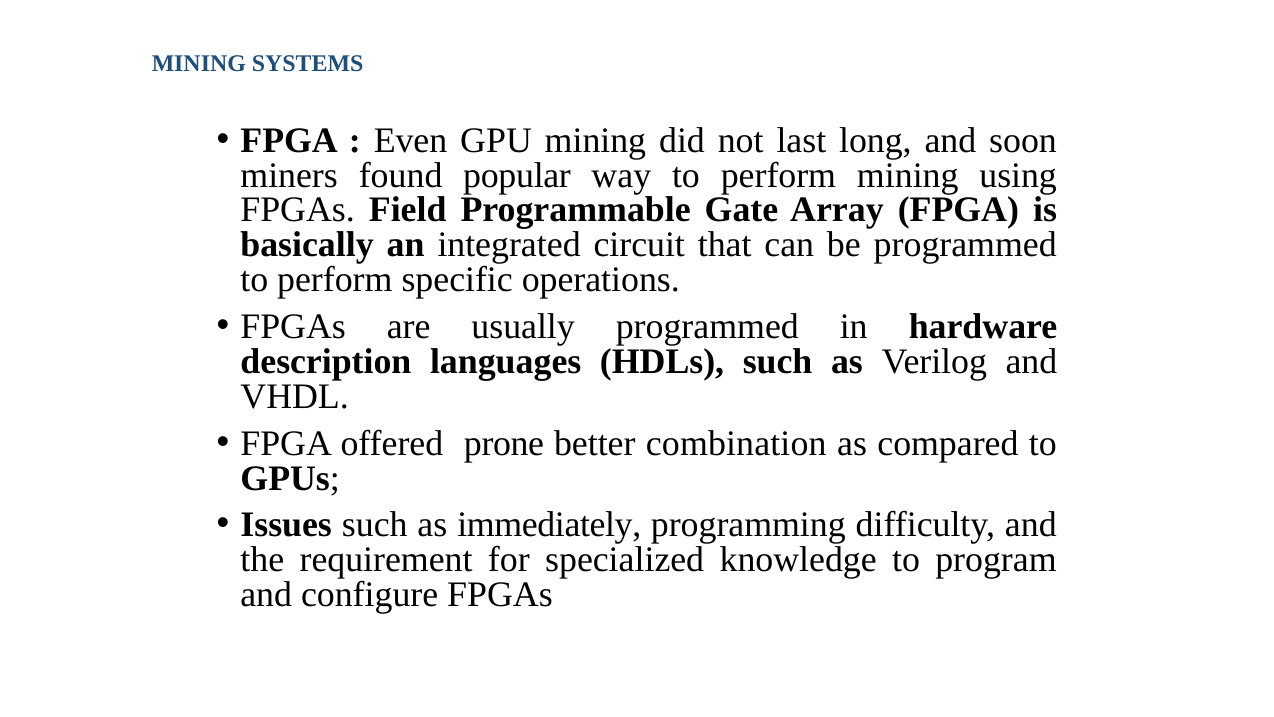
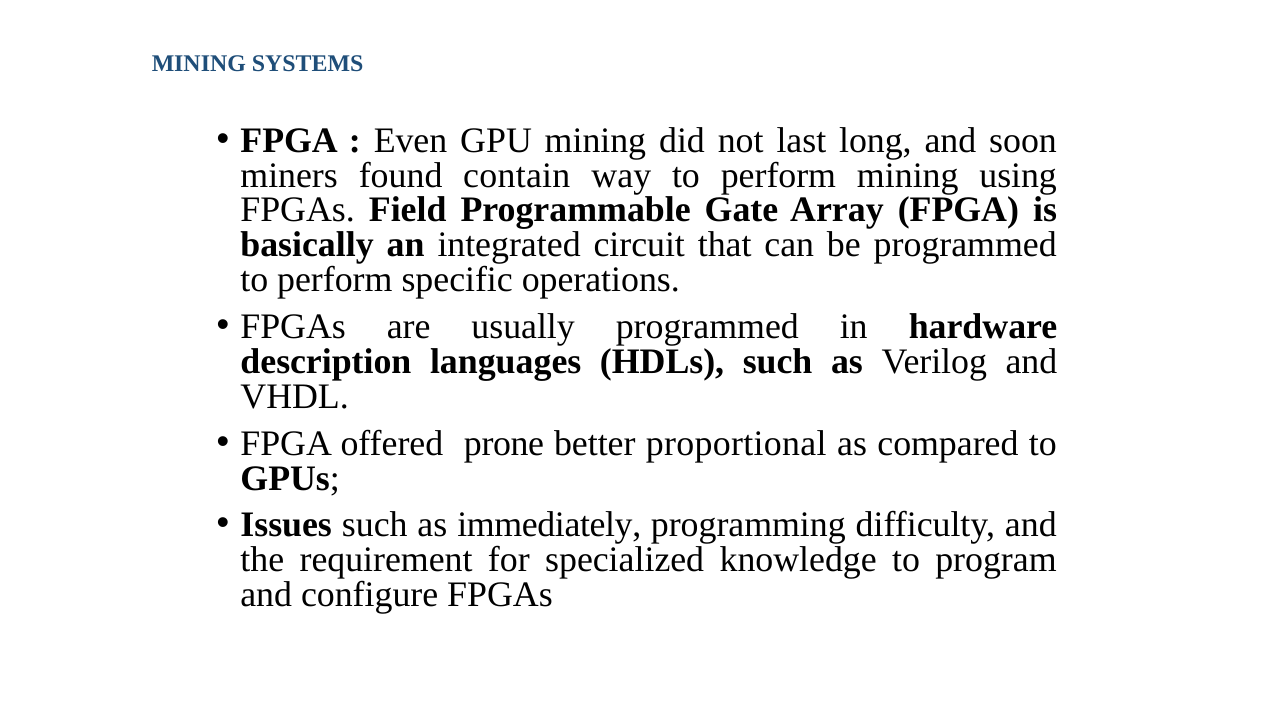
popular: popular -> contain
combination: combination -> proportional
